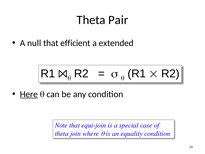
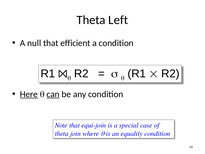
Pair: Pair -> Left
a extended: extended -> condition
can underline: none -> present
